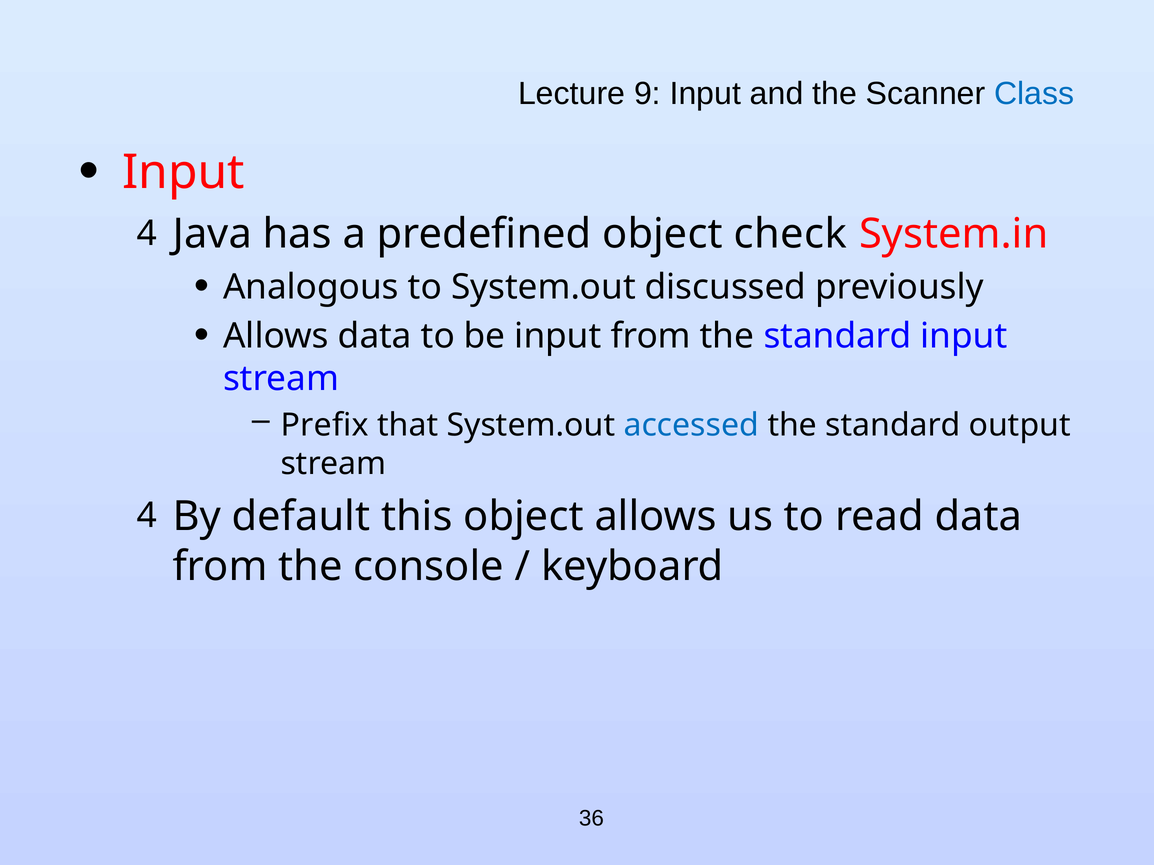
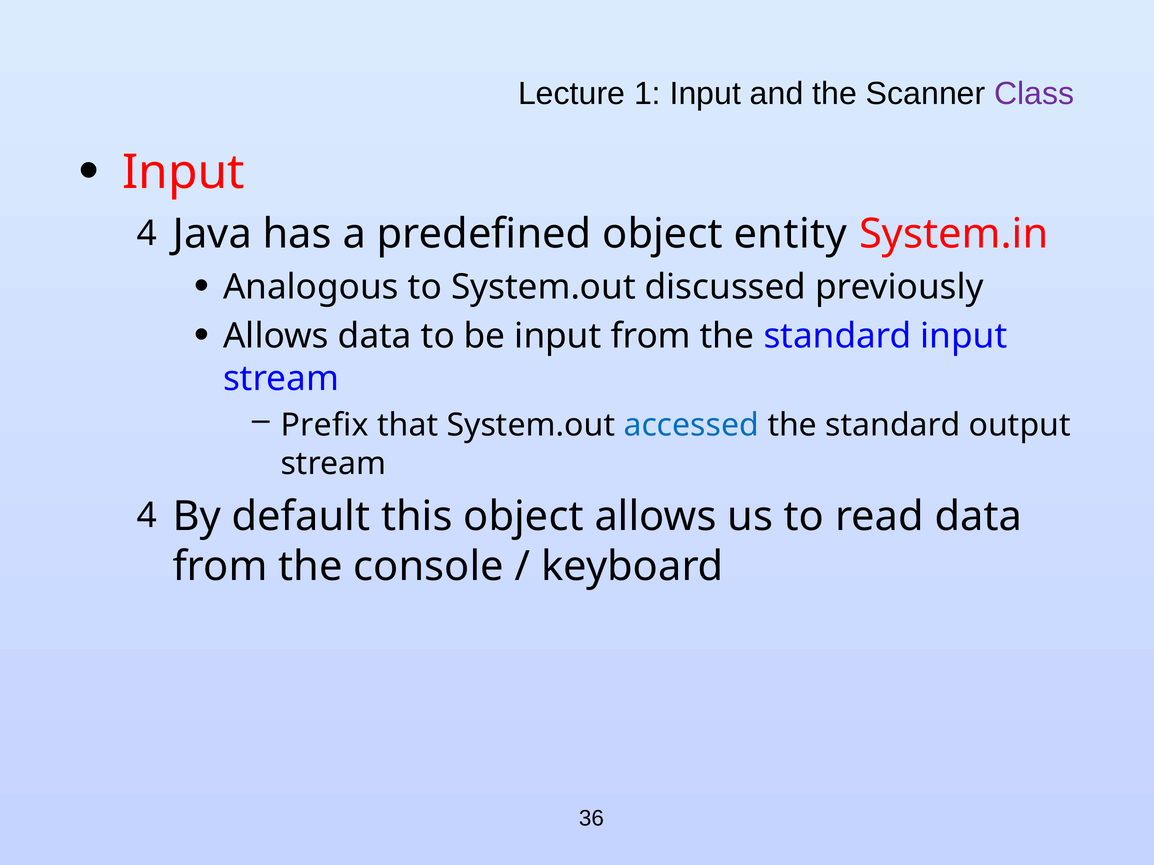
9: 9 -> 1
Class colour: blue -> purple
check: check -> entity
